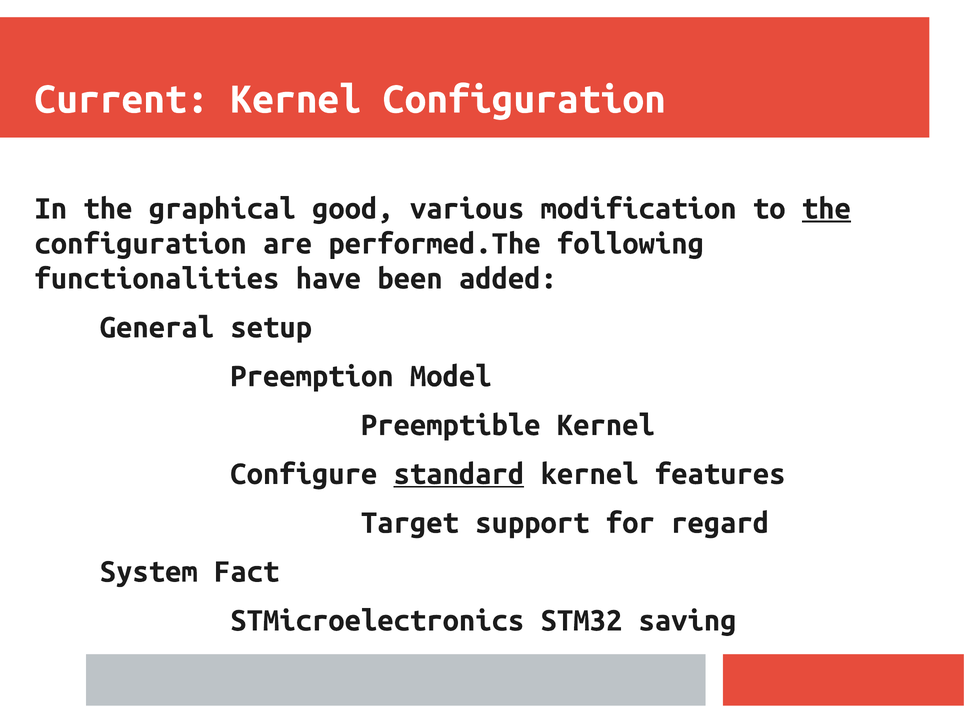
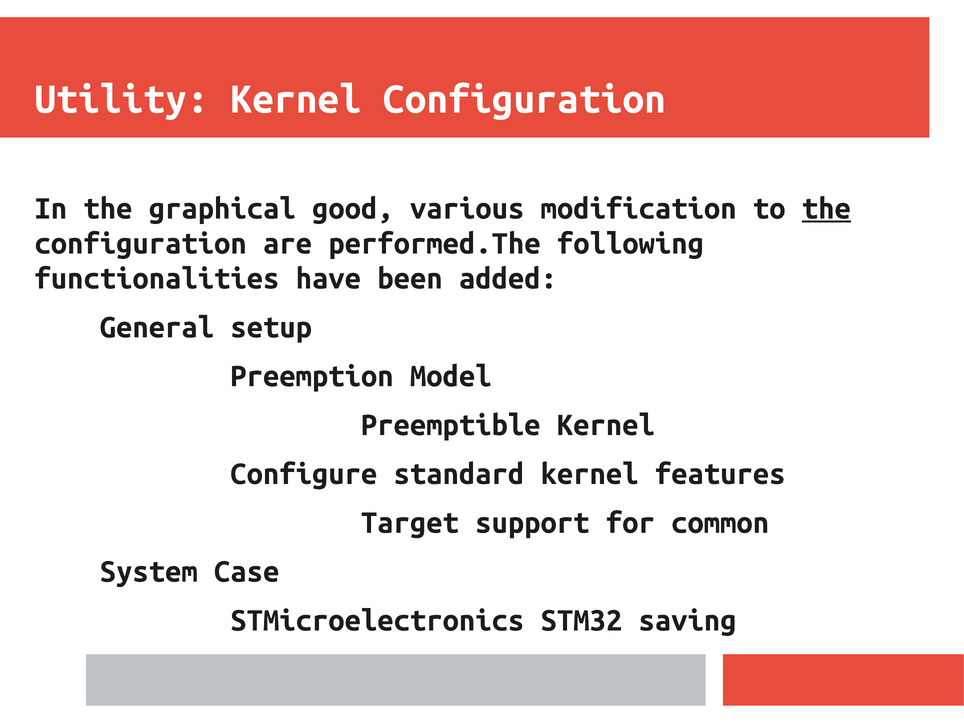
Current: Current -> Utility
standard underline: present -> none
regard: regard -> common
Fact: Fact -> Case
